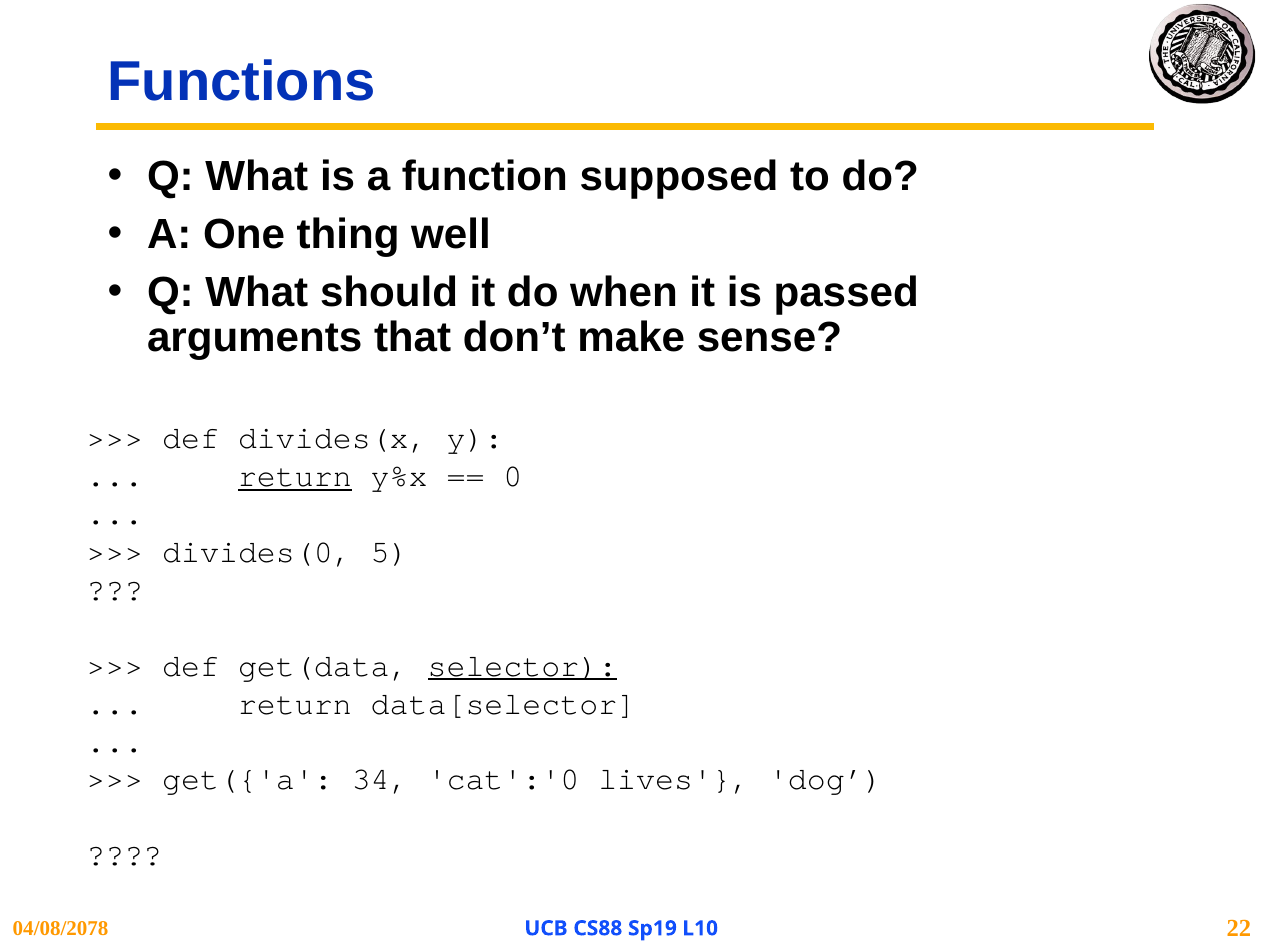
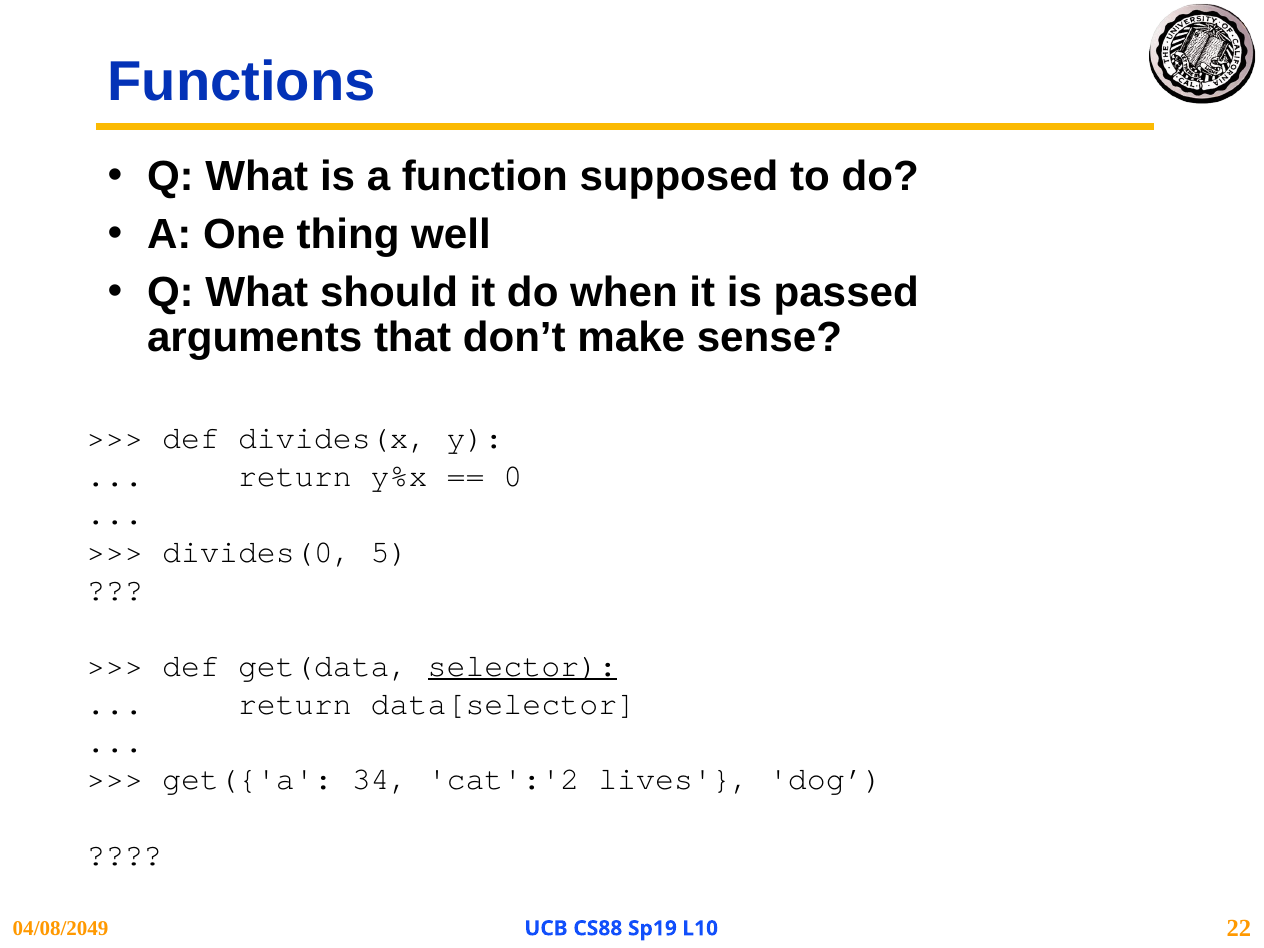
return at (295, 476) underline: present -> none
cat':'0: cat':'0 -> cat':'2
04/08/2078: 04/08/2078 -> 04/08/2049
